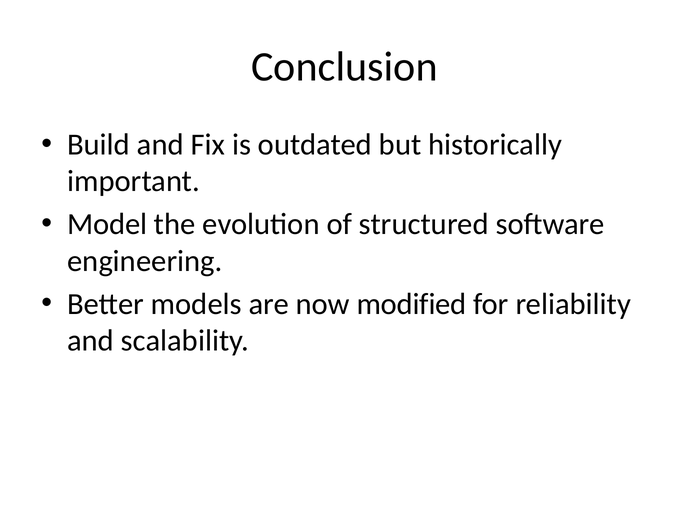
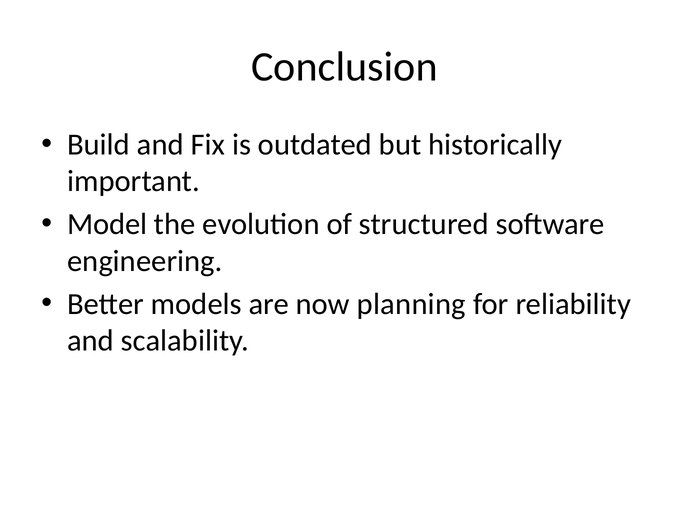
modified: modified -> planning
